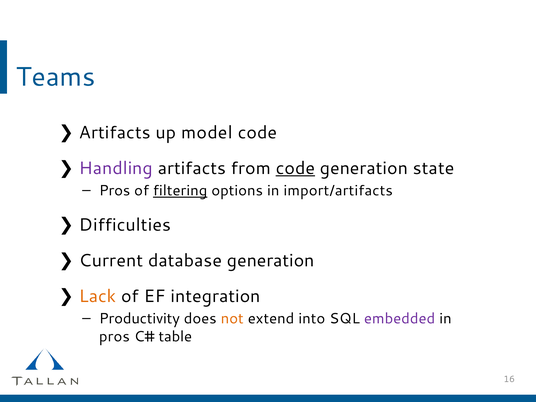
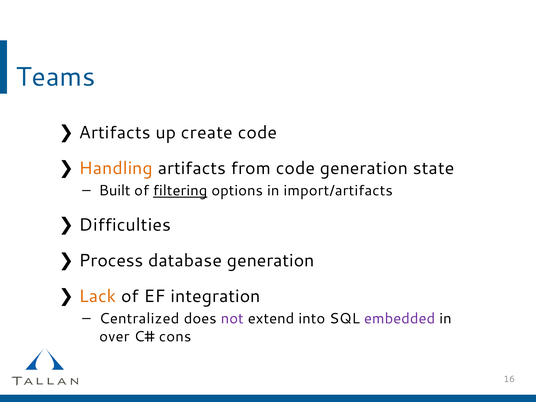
model: model -> create
Handling colour: purple -> orange
code at (295, 168) underline: present -> none
Pros at (115, 191): Pros -> Built
Current: Current -> Process
Productivity: Productivity -> Centralized
not colour: orange -> purple
pros at (114, 337): pros -> over
table: table -> cons
